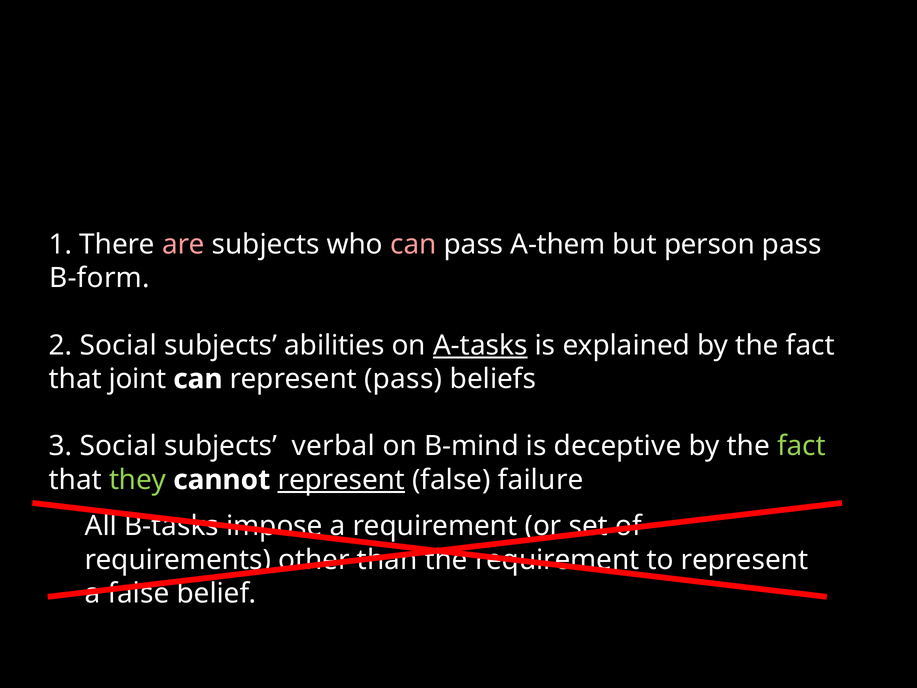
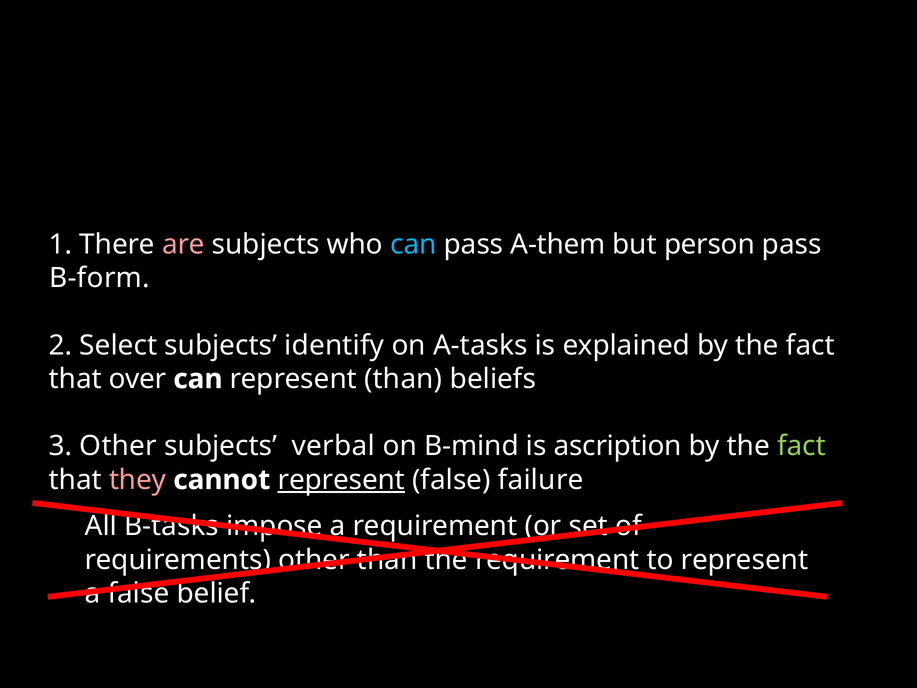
can at (413, 244) colour: pink -> light blue
2 Social: Social -> Select
abilities: abilities -> identify
A-tasks underline: present -> none
joint: joint -> over
represent pass: pass -> than
3 Social: Social -> Other
deceptive: deceptive -> ascription
they colour: light green -> pink
